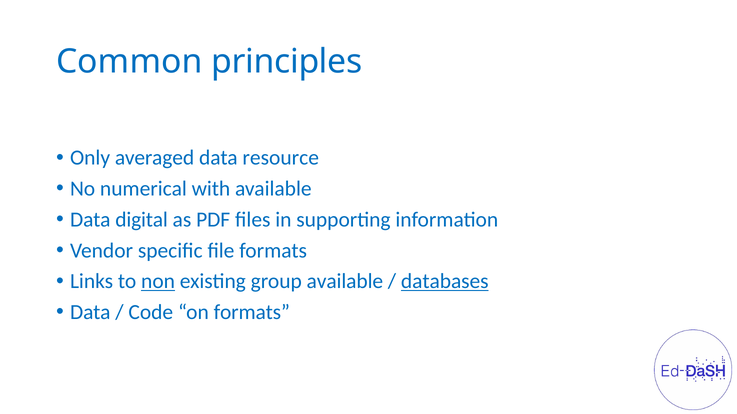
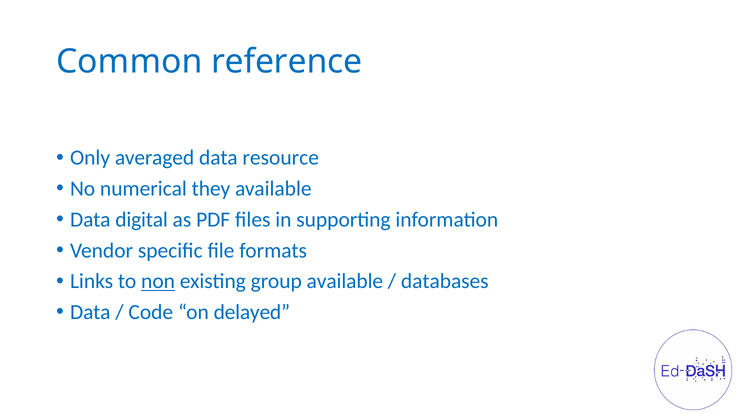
principles: principles -> reference
with: with -> they
databases underline: present -> none
on formats: formats -> delayed
